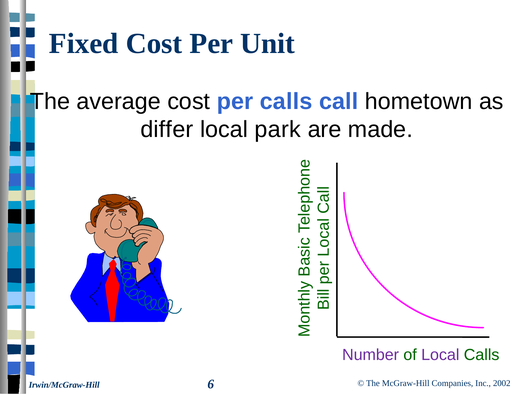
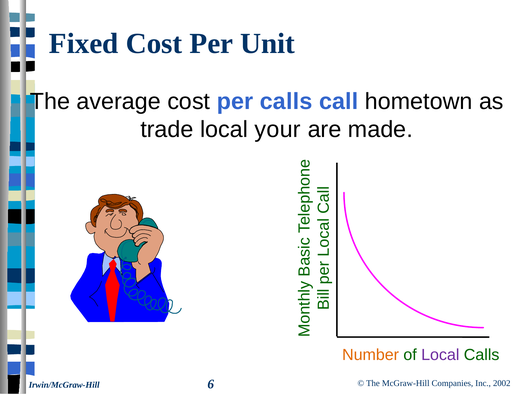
differ: differ -> trade
park: park -> your
Number colour: purple -> orange
